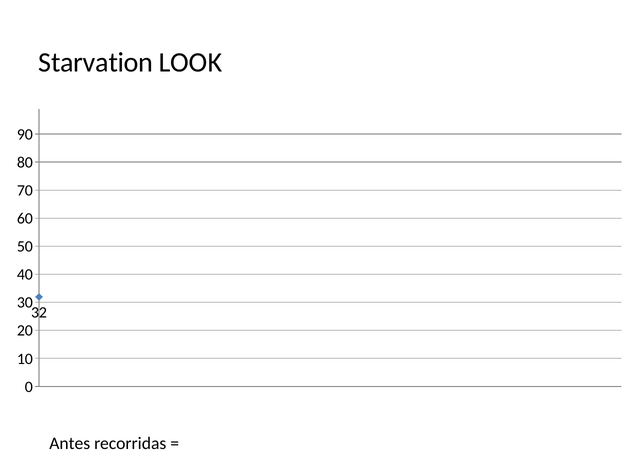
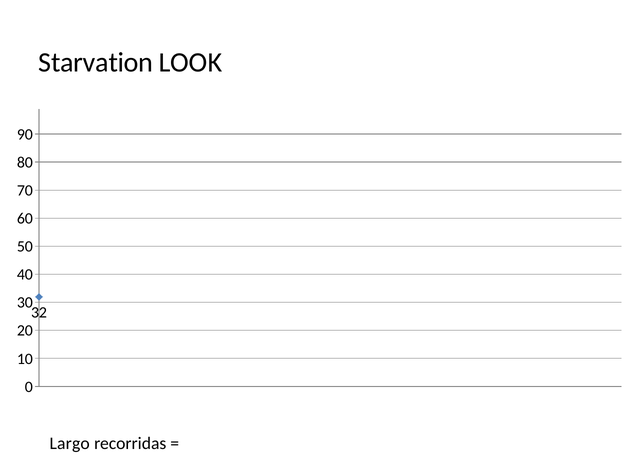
Antes: Antes -> Largo
